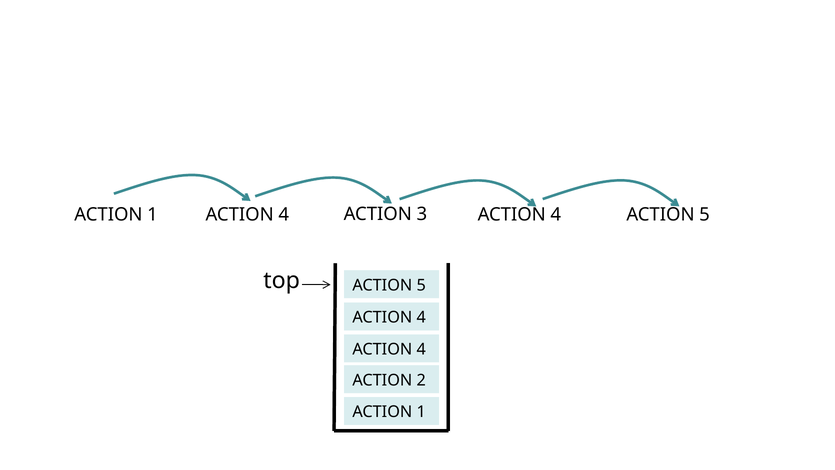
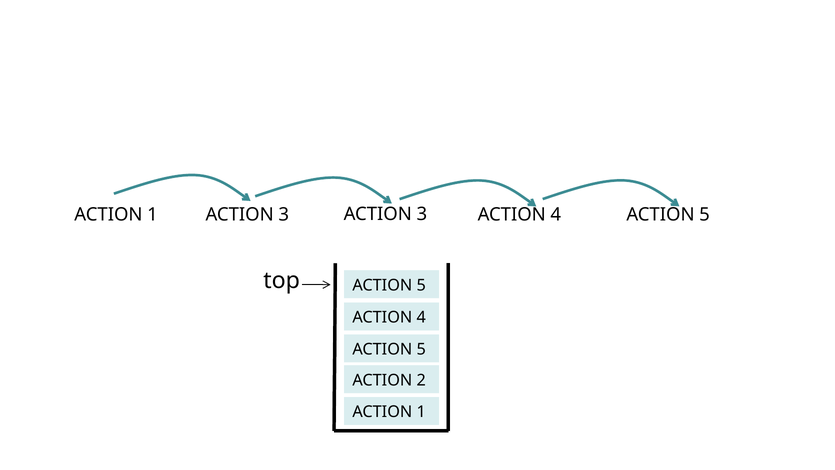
4 at (284, 214): 4 -> 3
4 at (421, 349): 4 -> 5
